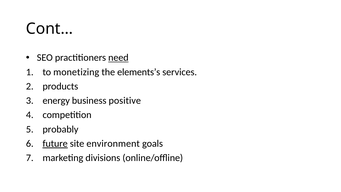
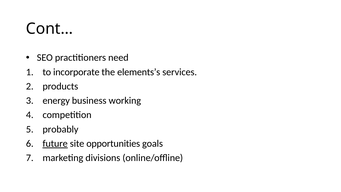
need underline: present -> none
monetizing: monetizing -> incorporate
positive: positive -> working
environment: environment -> opportunities
